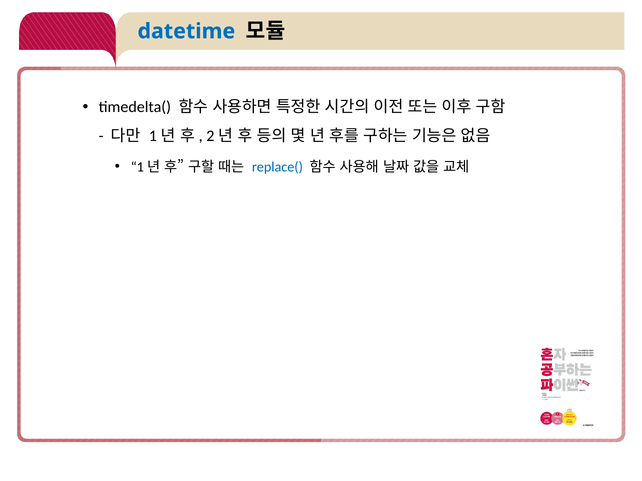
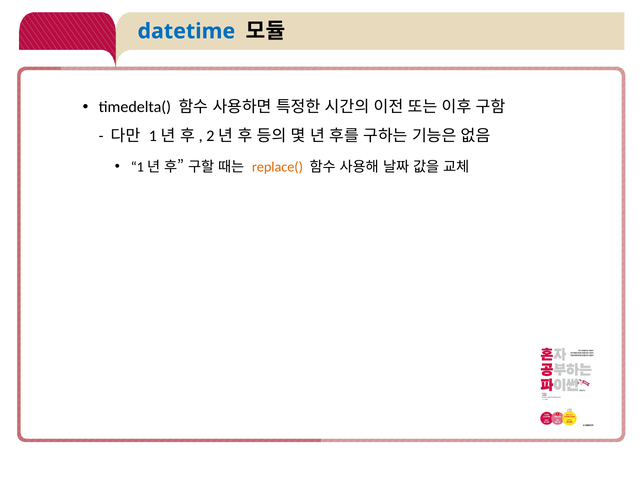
replace( colour: blue -> orange
